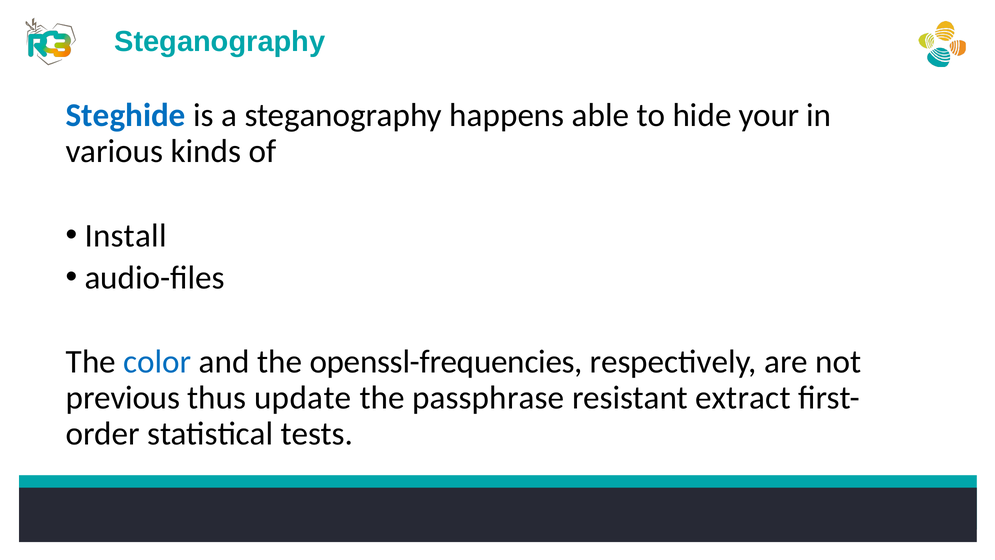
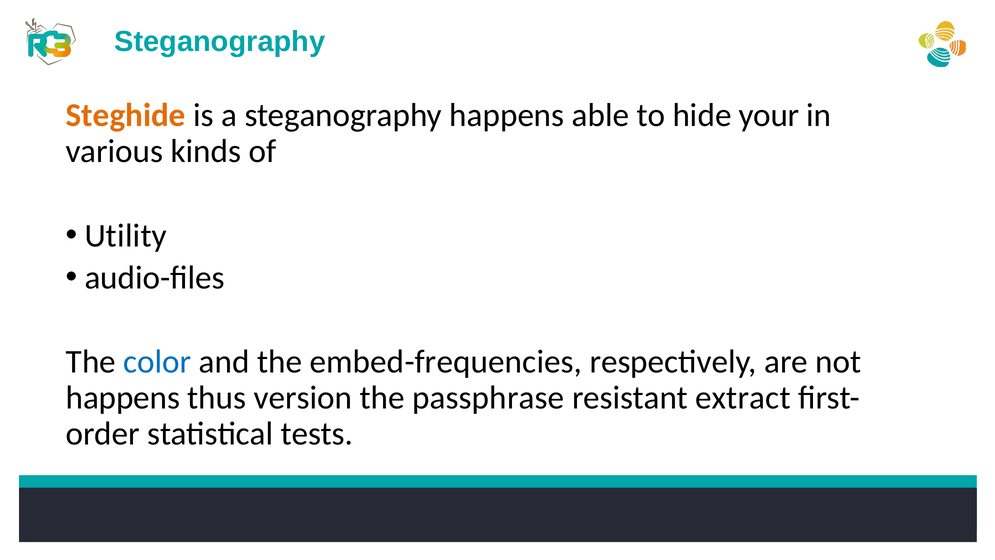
Steghide colour: blue -> orange
Install: Install -> Utility
openssl-frequencies: openssl-frequencies -> embed-frequencies
previous at (123, 397): previous -> happens
update: update -> version
